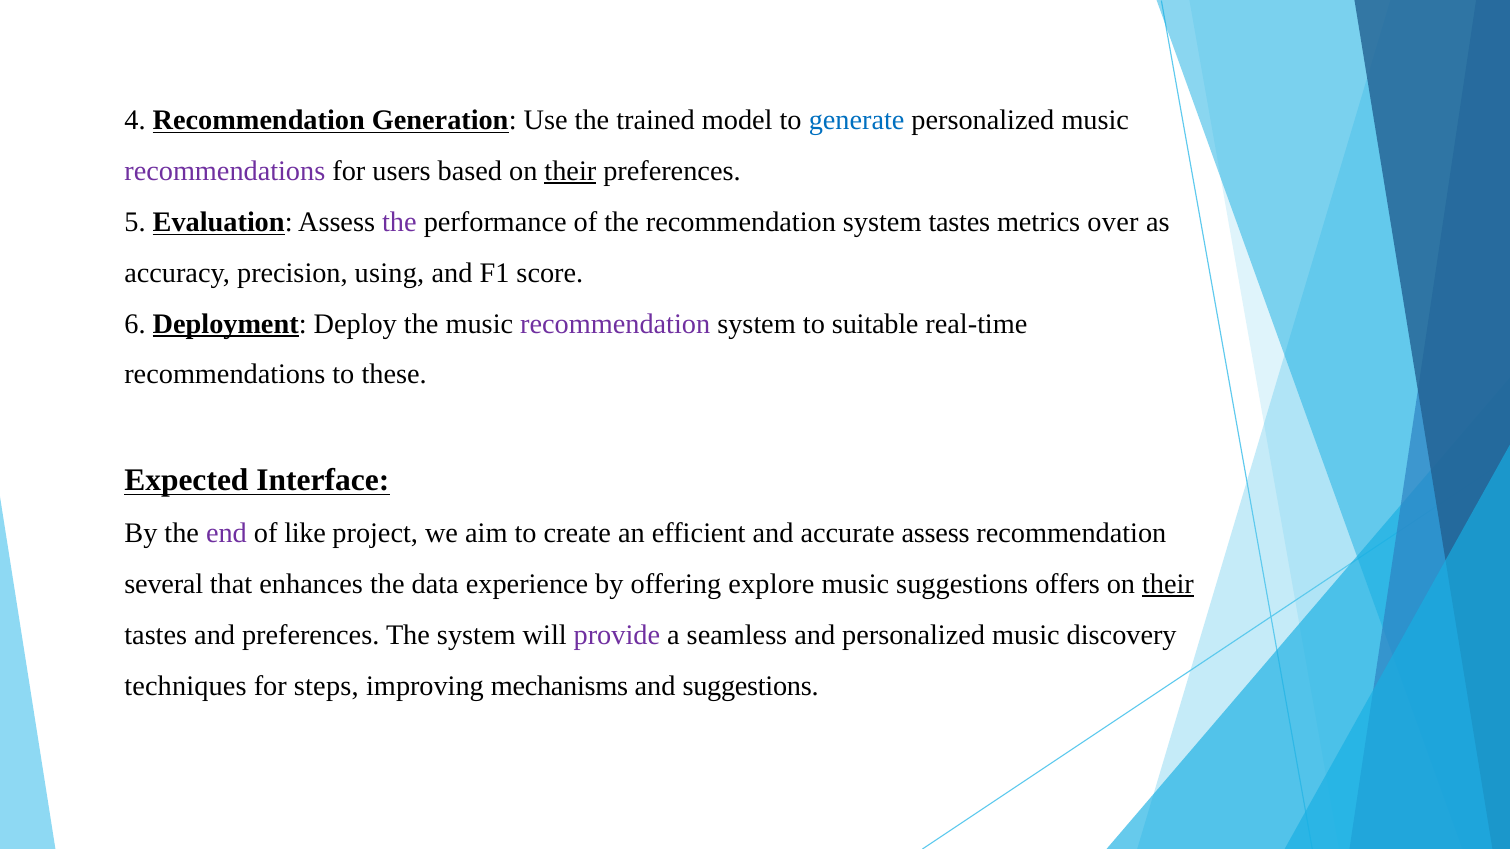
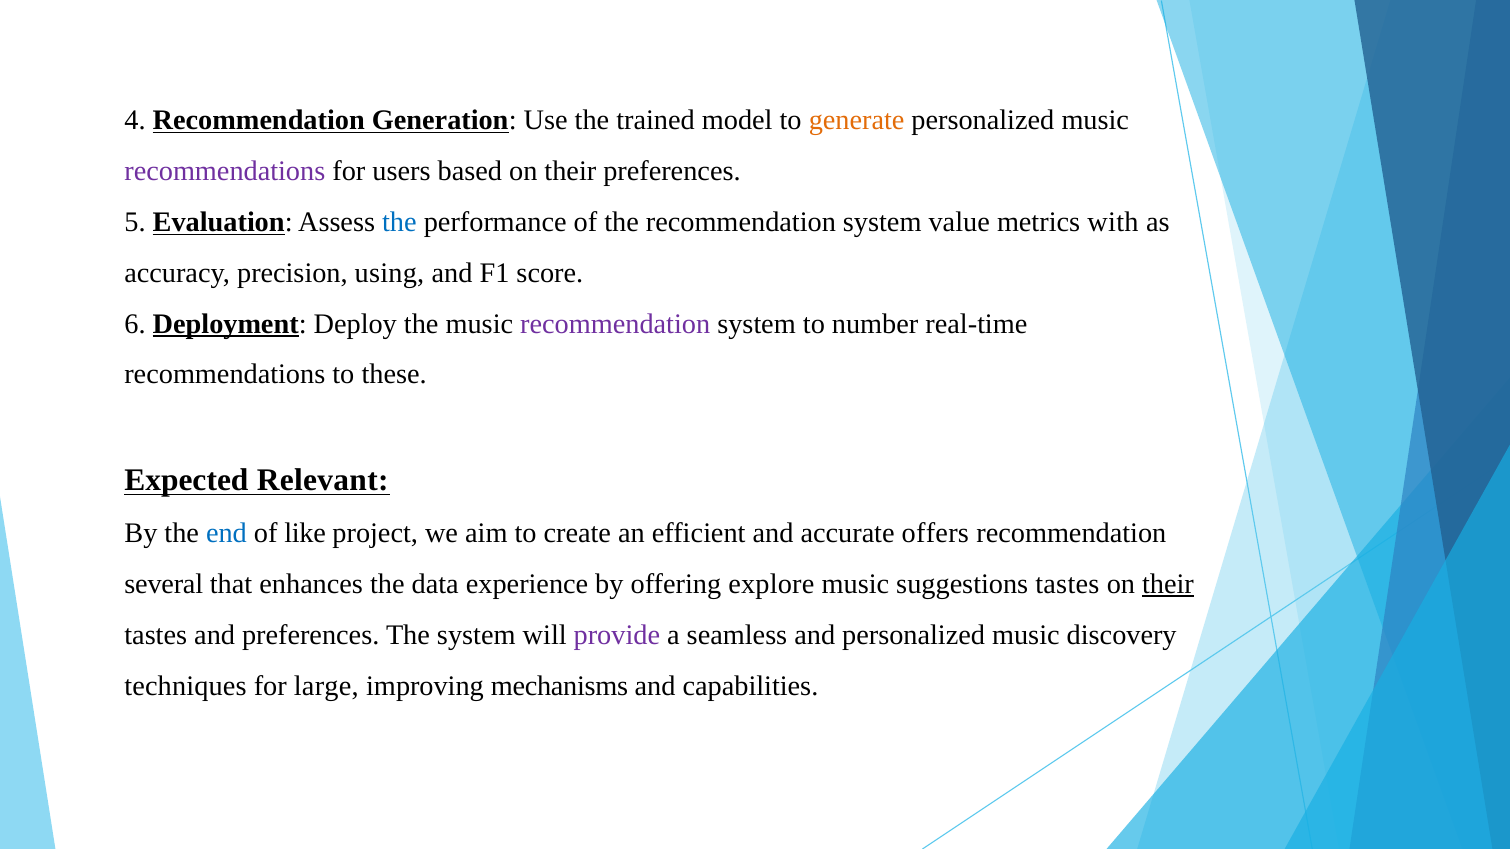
generate colour: blue -> orange
their at (570, 171) underline: present -> none
the at (399, 222) colour: purple -> blue
system tastes: tastes -> value
over: over -> with
suitable: suitable -> number
Interface: Interface -> Relevant
end colour: purple -> blue
accurate assess: assess -> offers
suggestions offers: offers -> tastes
steps: steps -> large
and suggestions: suggestions -> capabilities
